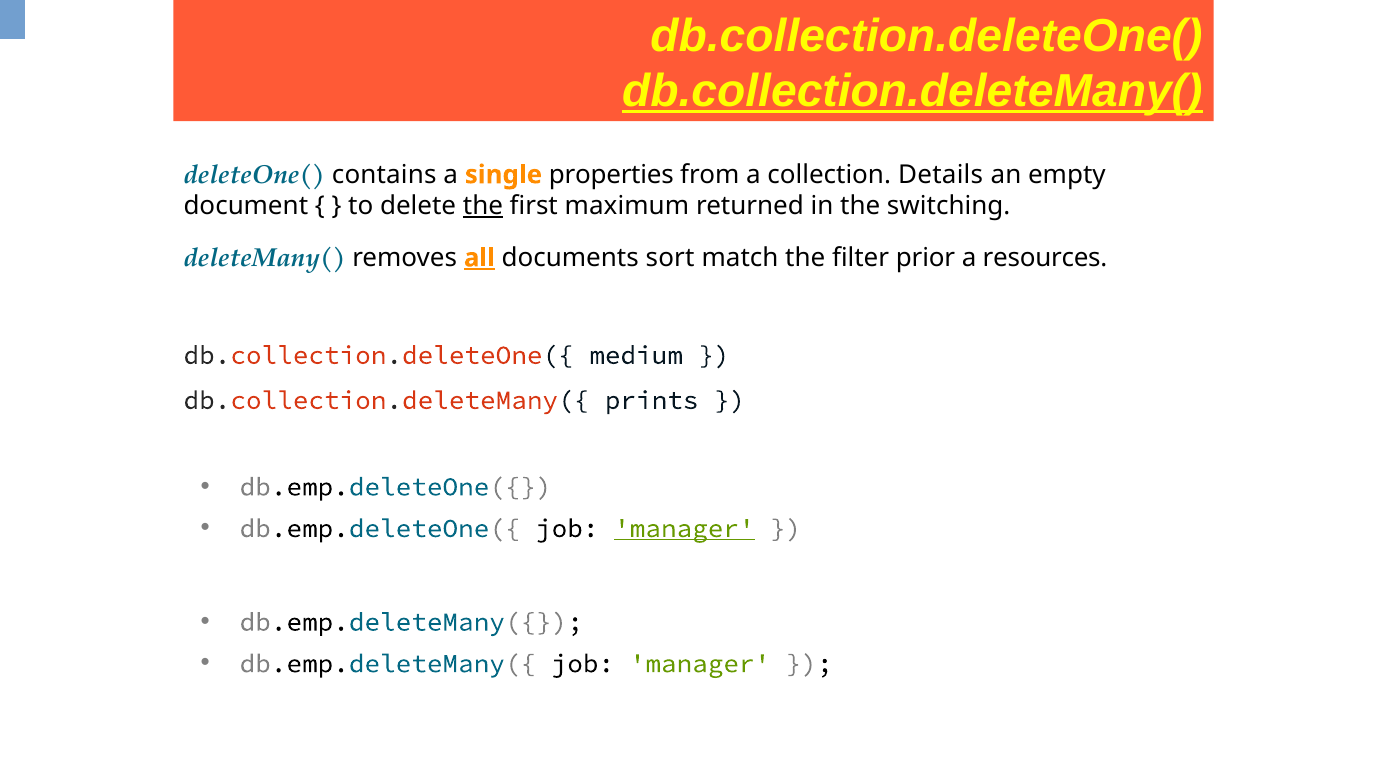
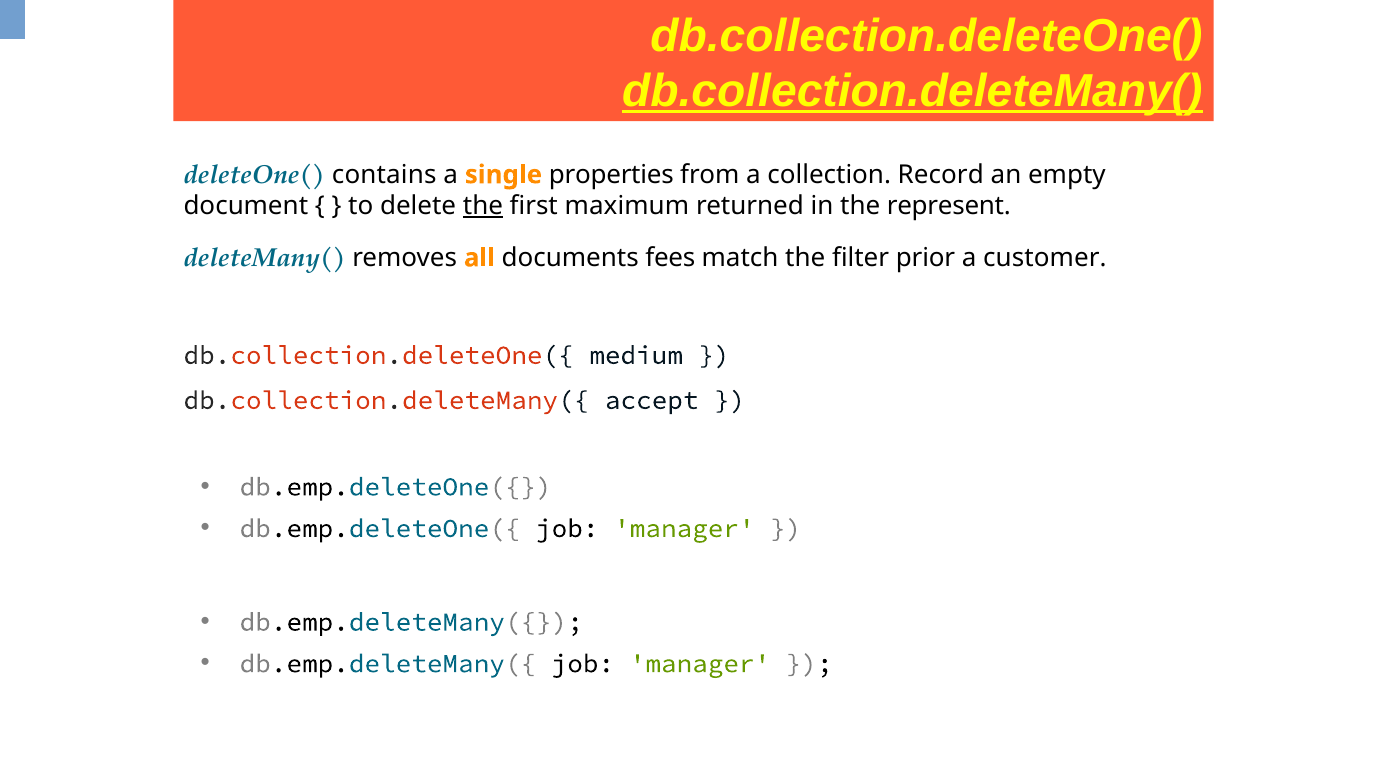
Details: Details -> Record
switching: switching -> represent
all underline: present -> none
sort: sort -> fees
resources: resources -> customer
prints: prints -> accept
manager at (684, 529) underline: present -> none
